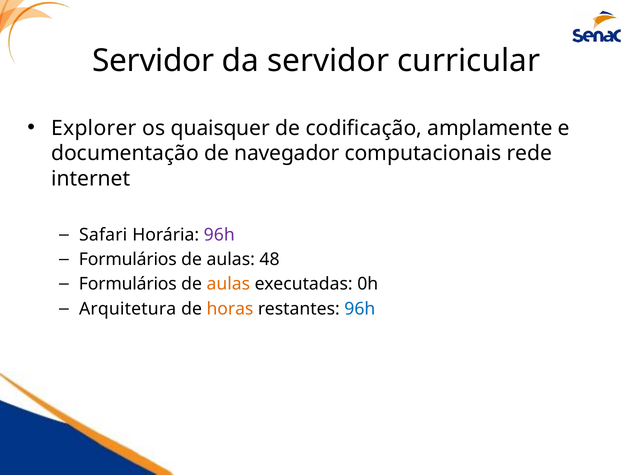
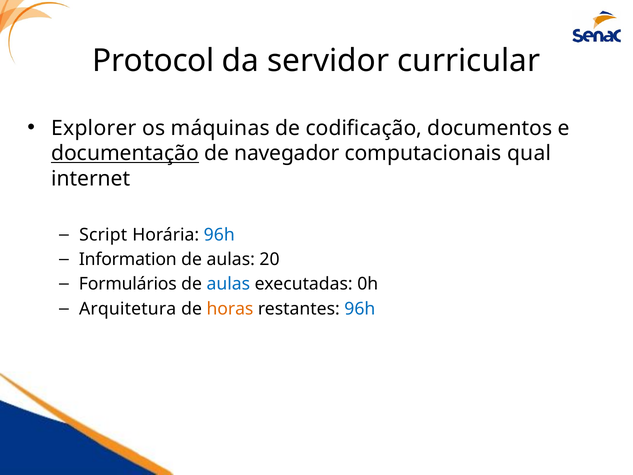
Servidor at (153, 61): Servidor -> Protocol
quaisquer: quaisquer -> máquinas
amplamente: amplamente -> documentos
documentação underline: none -> present
rede: rede -> qual
Safari: Safari -> Script
96h at (219, 235) colour: purple -> blue
Formulários at (128, 259): Formulários -> Information
48: 48 -> 20
aulas at (228, 284) colour: orange -> blue
